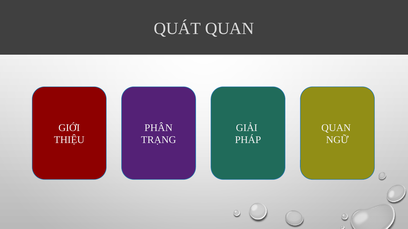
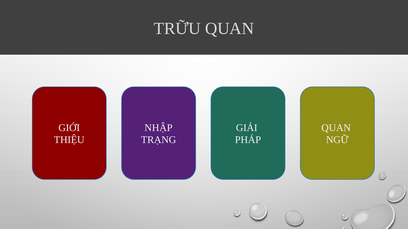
QUÁT: QUÁT -> TRỮU
PHÂN: PHÂN -> NHẬP
